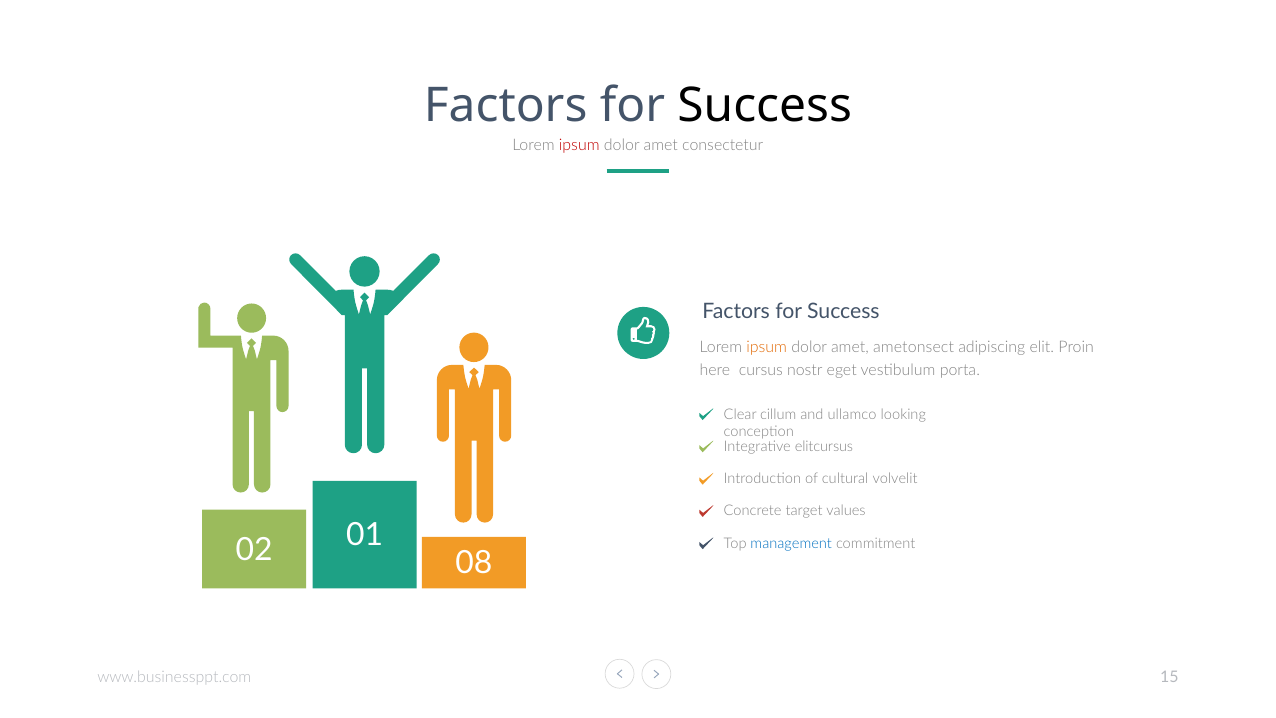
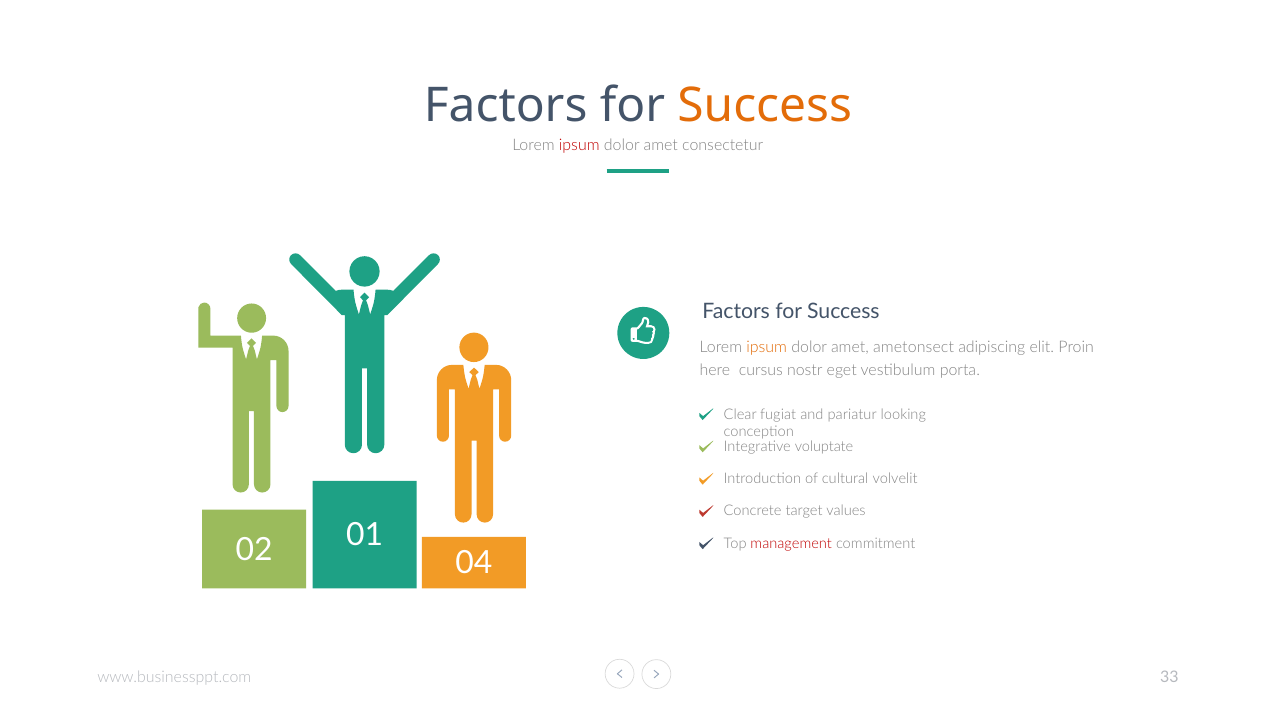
Success at (765, 105) colour: black -> orange
cillum: cillum -> fugiat
ullamco: ullamco -> pariatur
elitcursus: elitcursus -> voluptate
08: 08 -> 04
management colour: blue -> red
15: 15 -> 33
